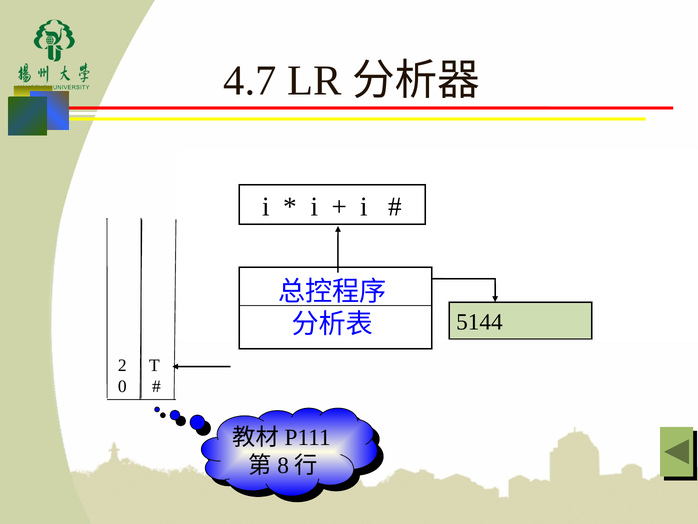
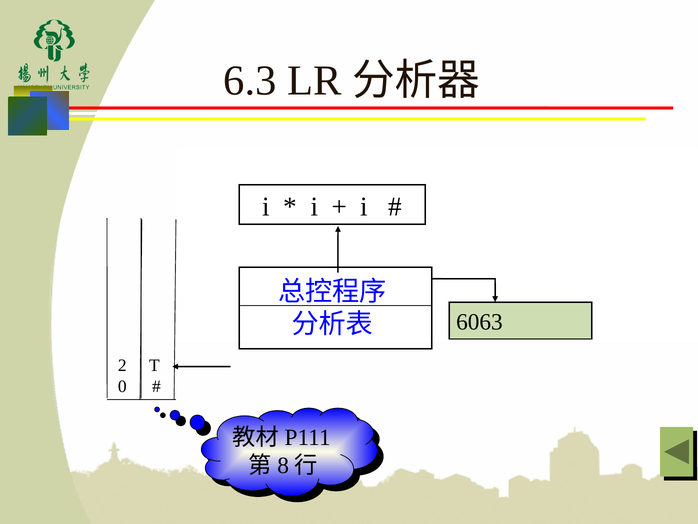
4.7: 4.7 -> 6.3
5144: 5144 -> 6063
